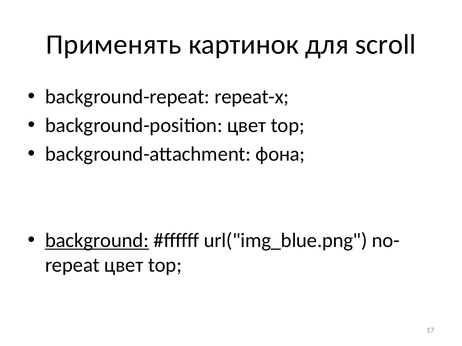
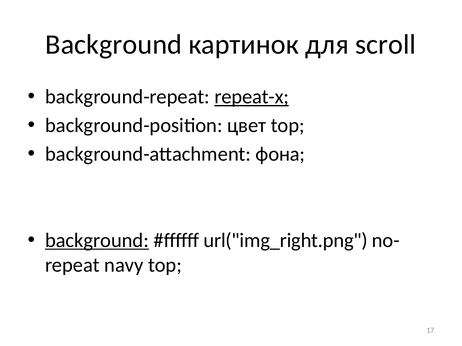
Применять at (114, 45): Применять -> Background
repeat-x underline: none -> present
url("img_blue.png: url("img_blue.png -> url("img_right.png
цвет at (124, 265): цвет -> navy
